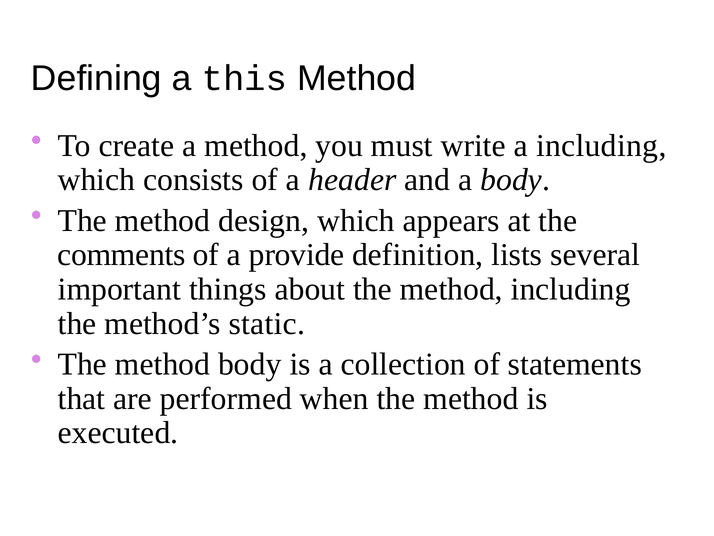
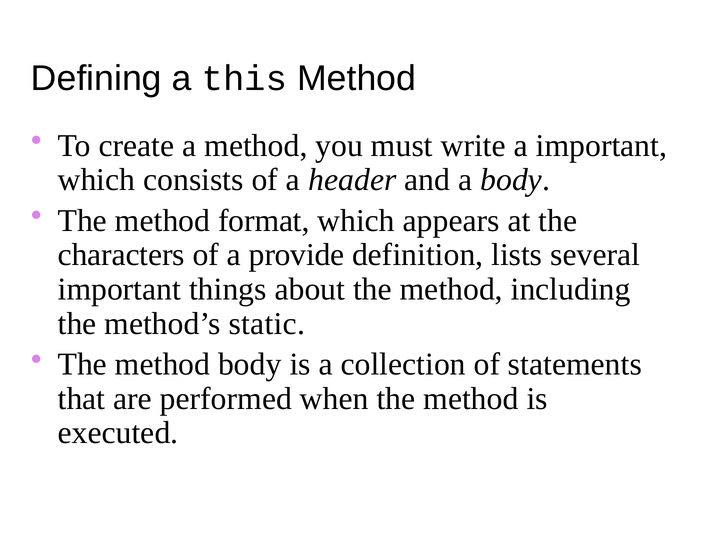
a including: including -> important
design: design -> format
comments: comments -> characters
